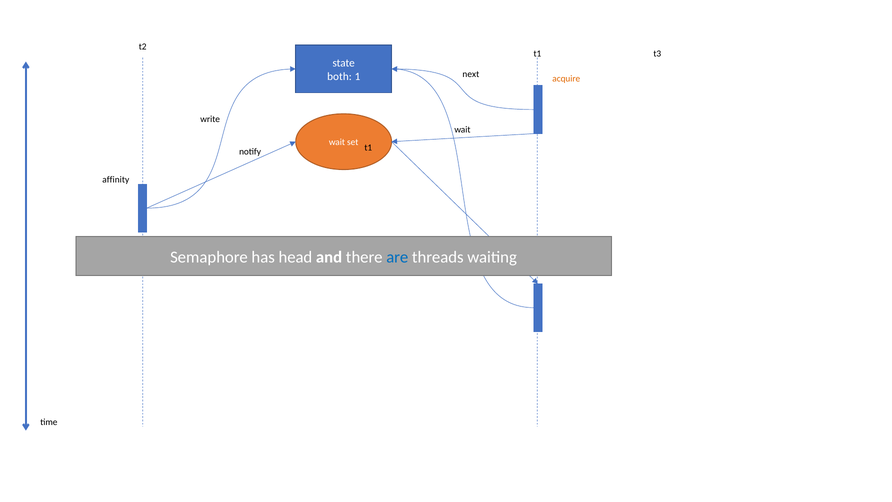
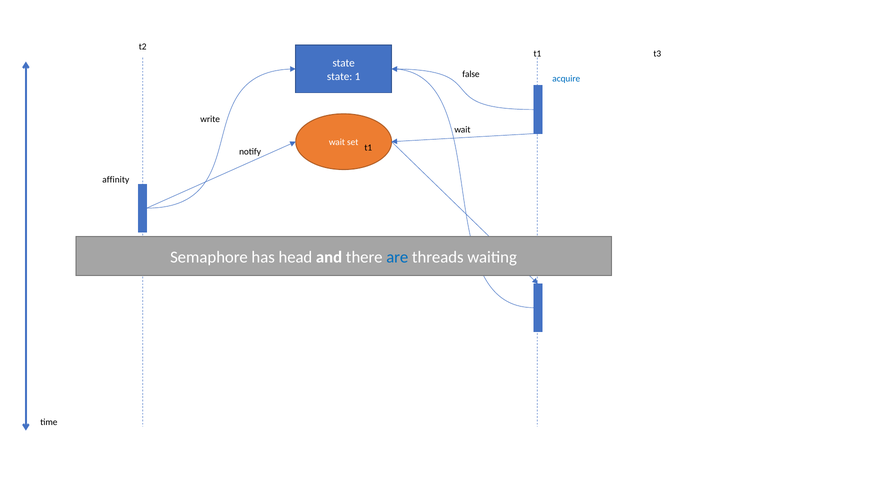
next: next -> false
both at (339, 76): both -> state
acquire colour: orange -> blue
